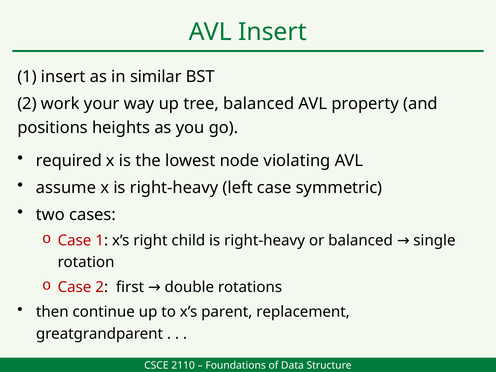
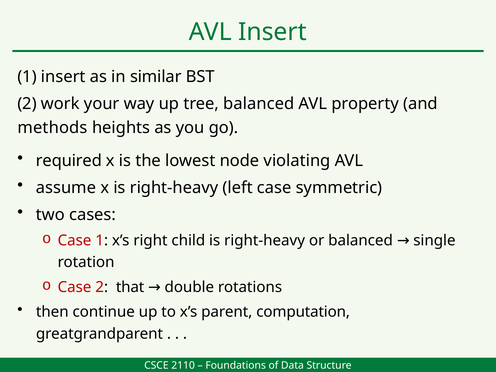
positions: positions -> methods
first: first -> that
replacement: replacement -> computation
